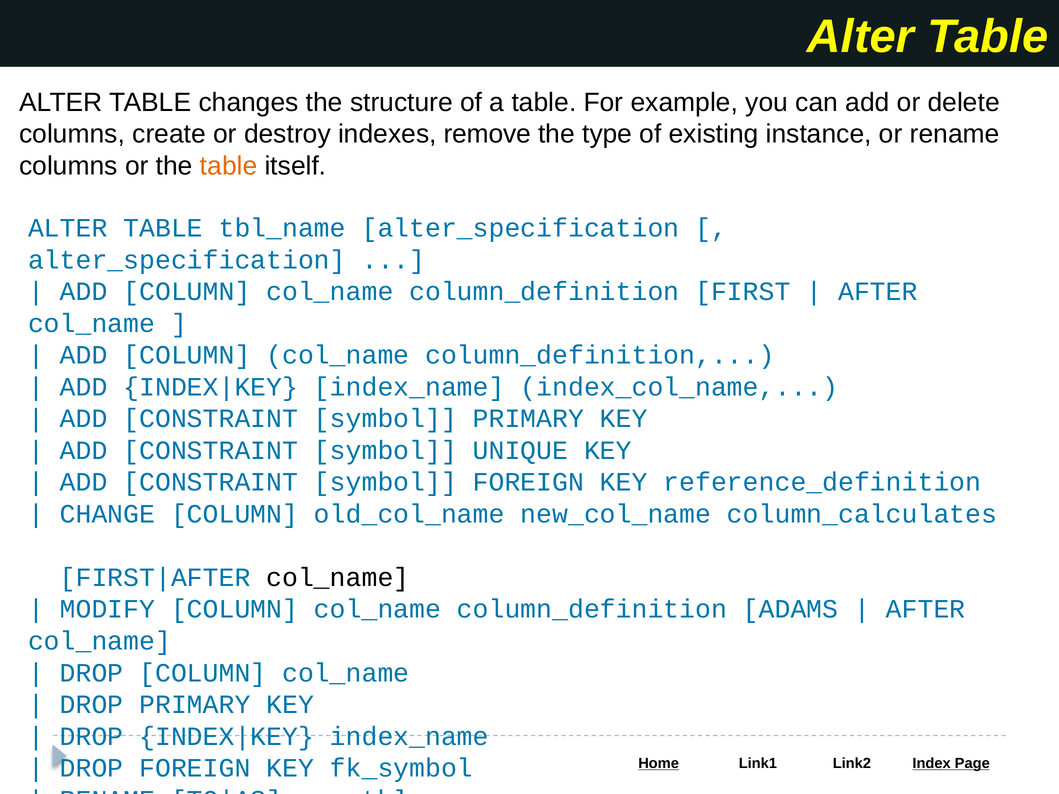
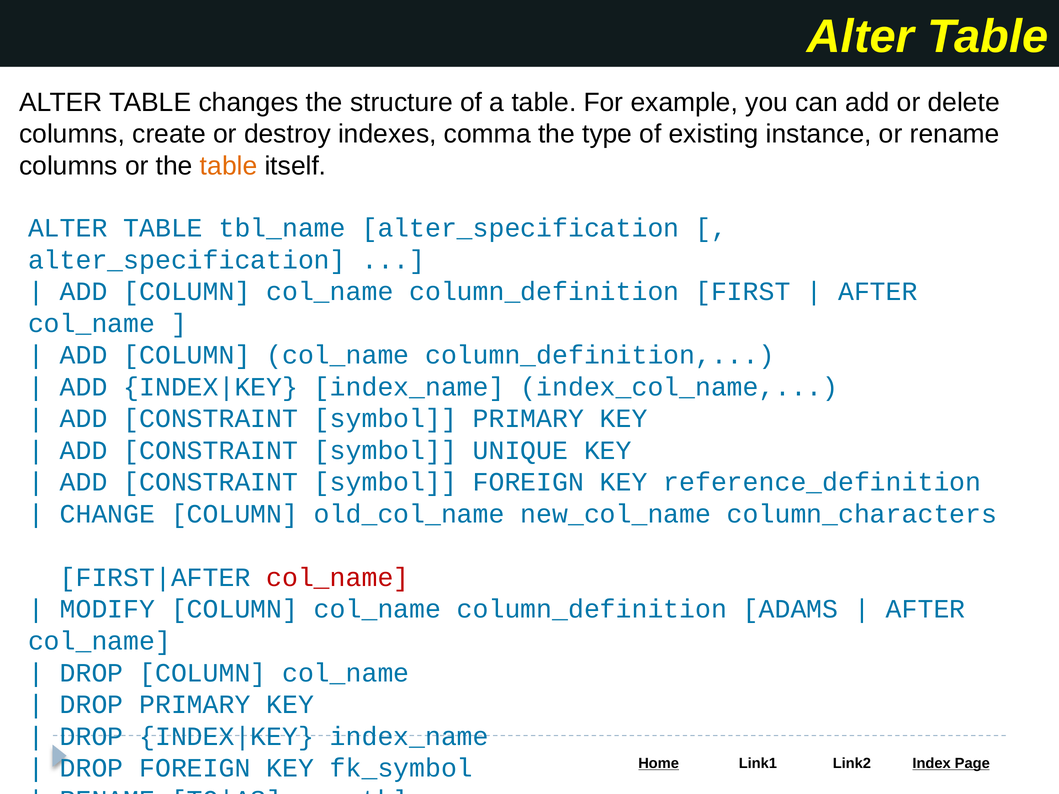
remove: remove -> comma
column_calculates: column_calculates -> column_characters
col_name at (338, 578) colour: black -> red
